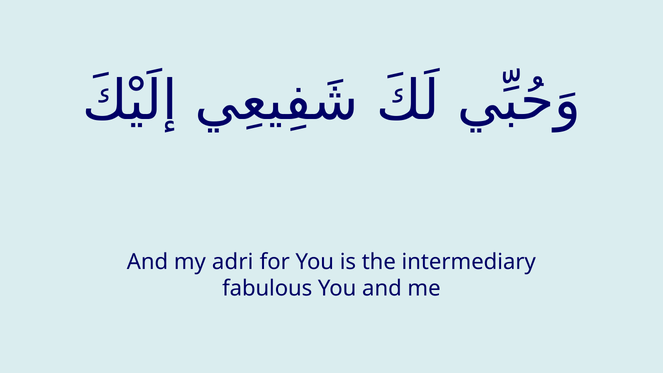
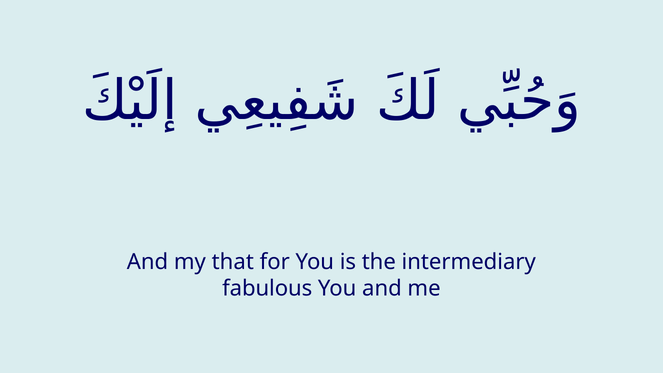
adri: adri -> that
